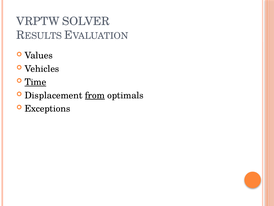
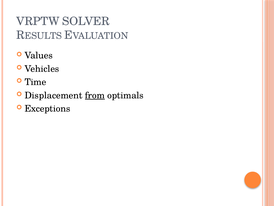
Time underline: present -> none
